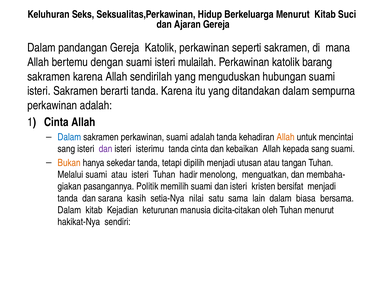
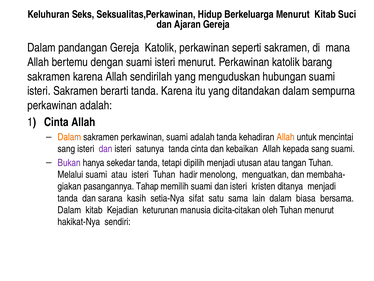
isteri mulailah: mulailah -> menurut
Dalam at (69, 137) colour: blue -> orange
isterimu: isterimu -> satunya
Bukan colour: orange -> purple
Politik: Politik -> Tahap
bersifat: bersifat -> ditanya
nilai: nilai -> sifat
